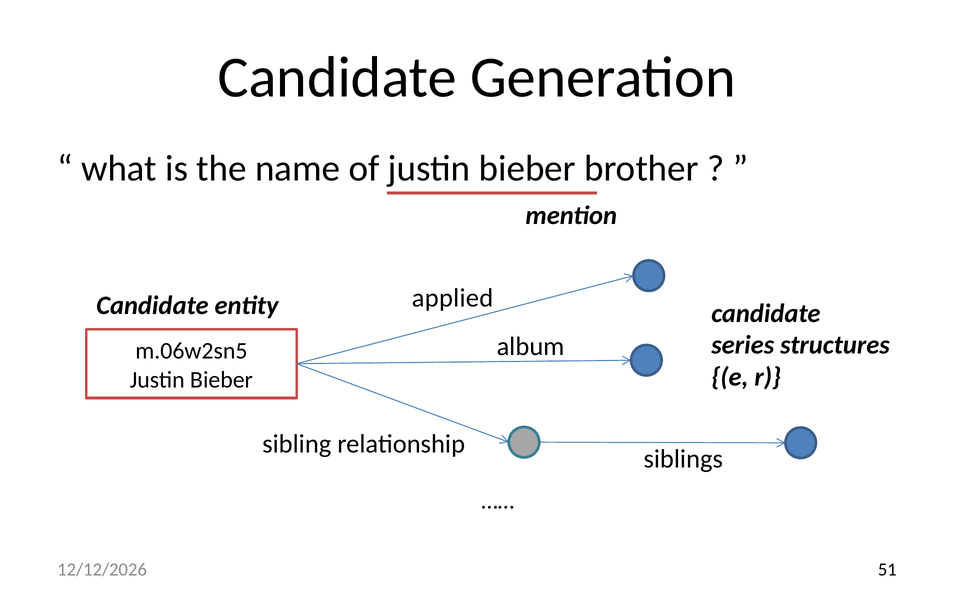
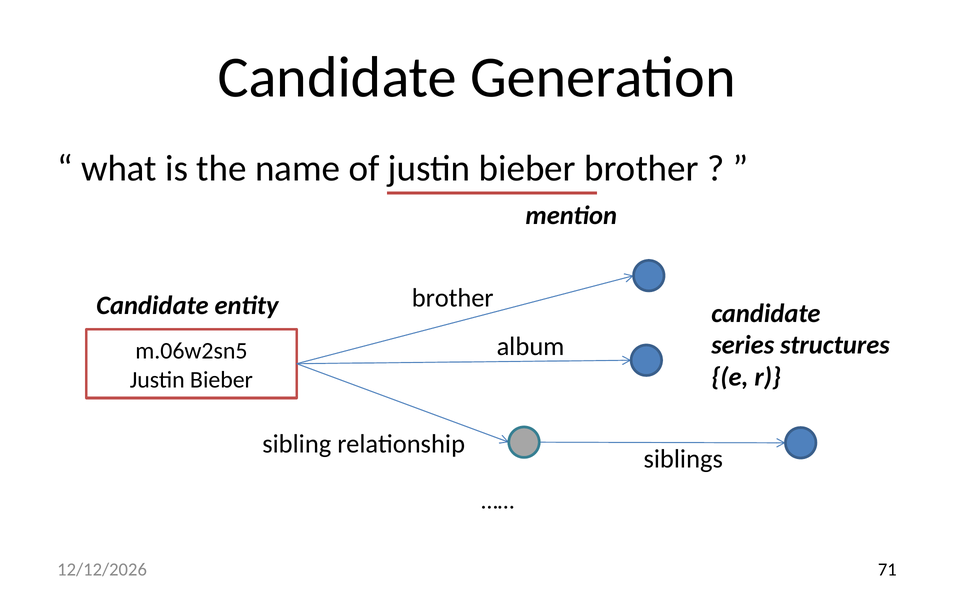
entity applied: applied -> brother
51: 51 -> 71
